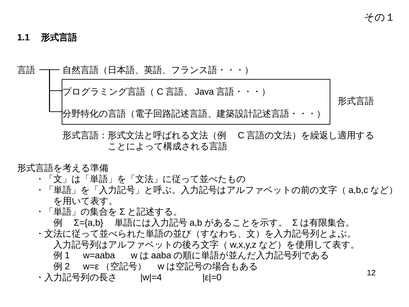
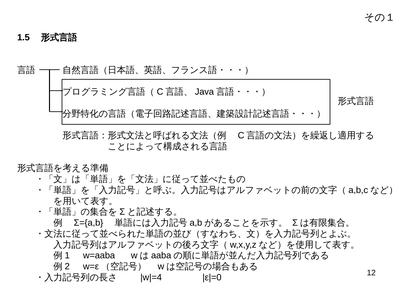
1.1: 1.1 -> 1.5
